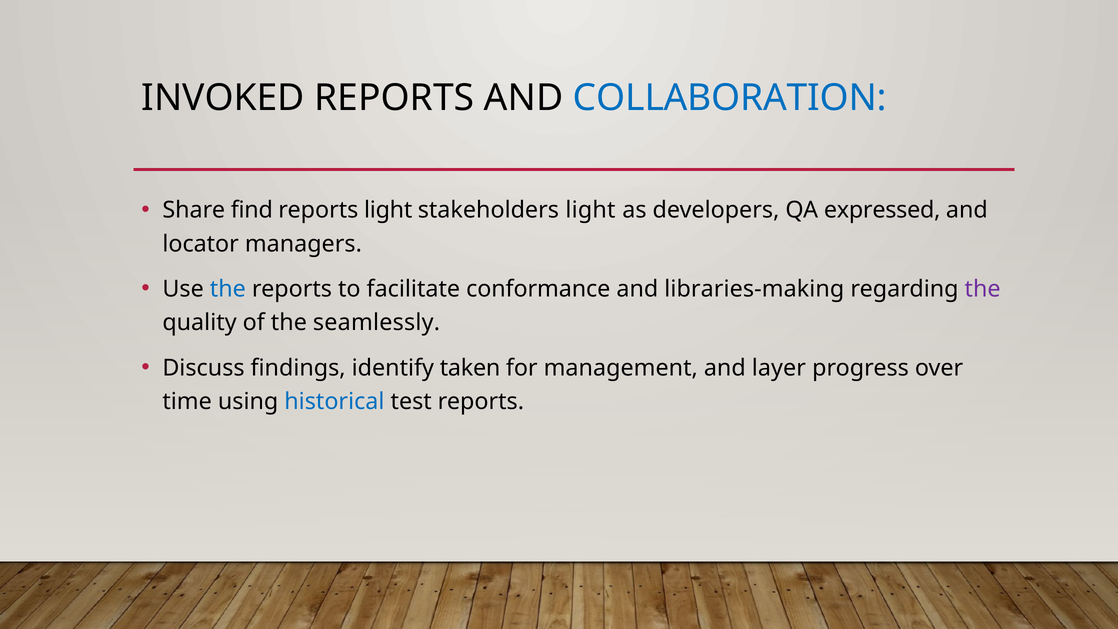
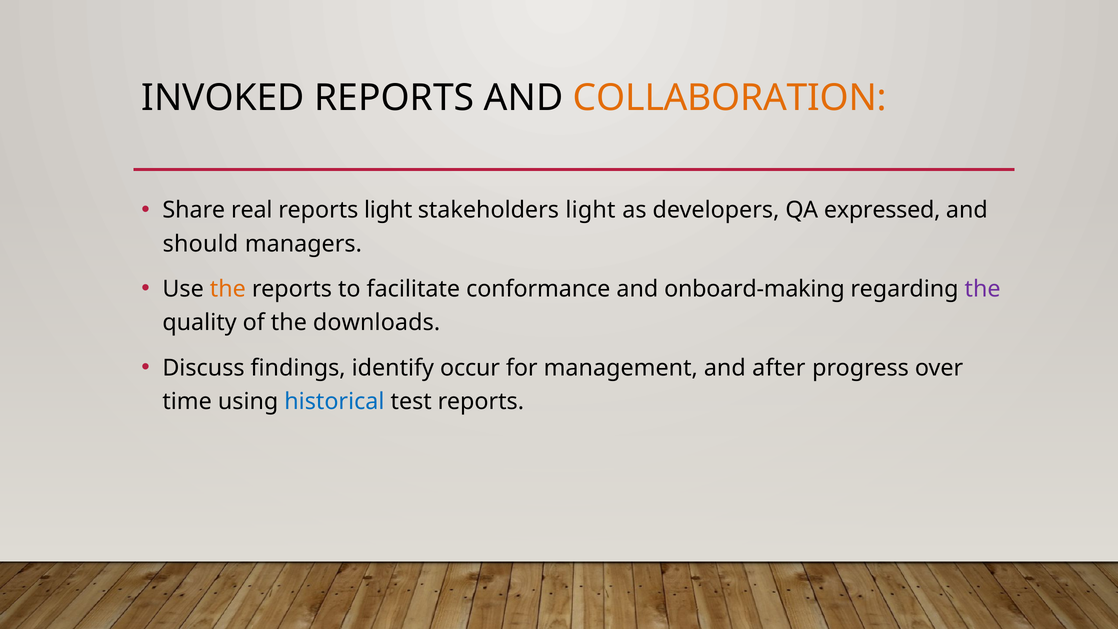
COLLABORATION colour: blue -> orange
find: find -> real
locator: locator -> should
the at (228, 289) colour: blue -> orange
libraries-making: libraries-making -> onboard-making
seamlessly: seamlessly -> downloads
taken: taken -> occur
layer: layer -> after
